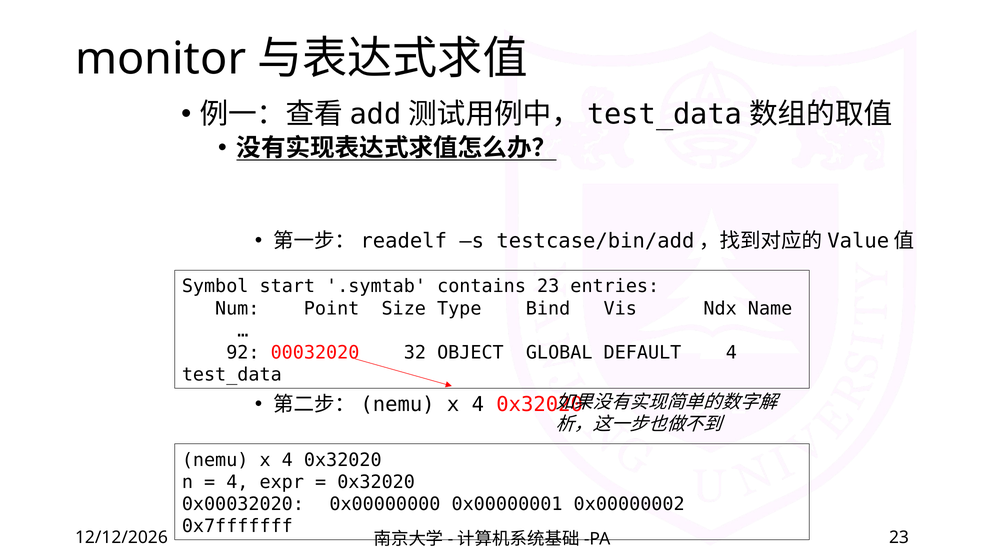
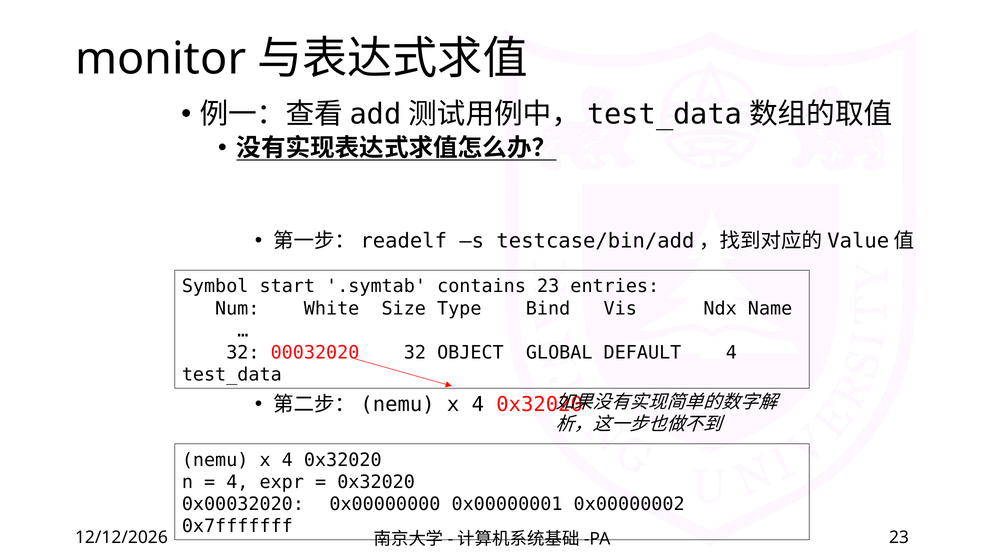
Point: Point -> White
92 at (243, 353): 92 -> 32
